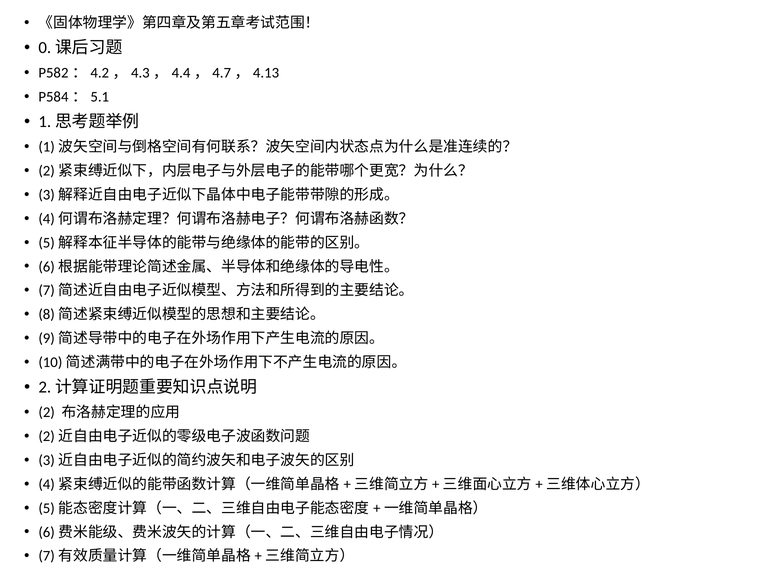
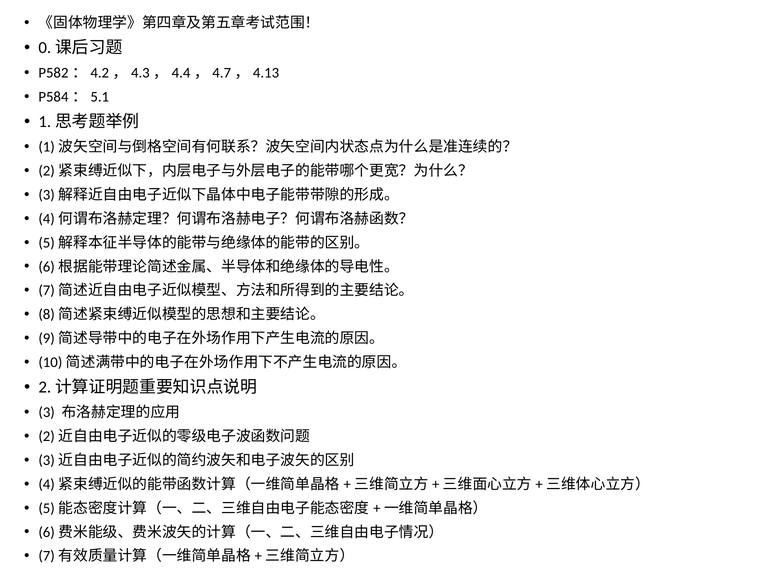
2: 2 -> 3
